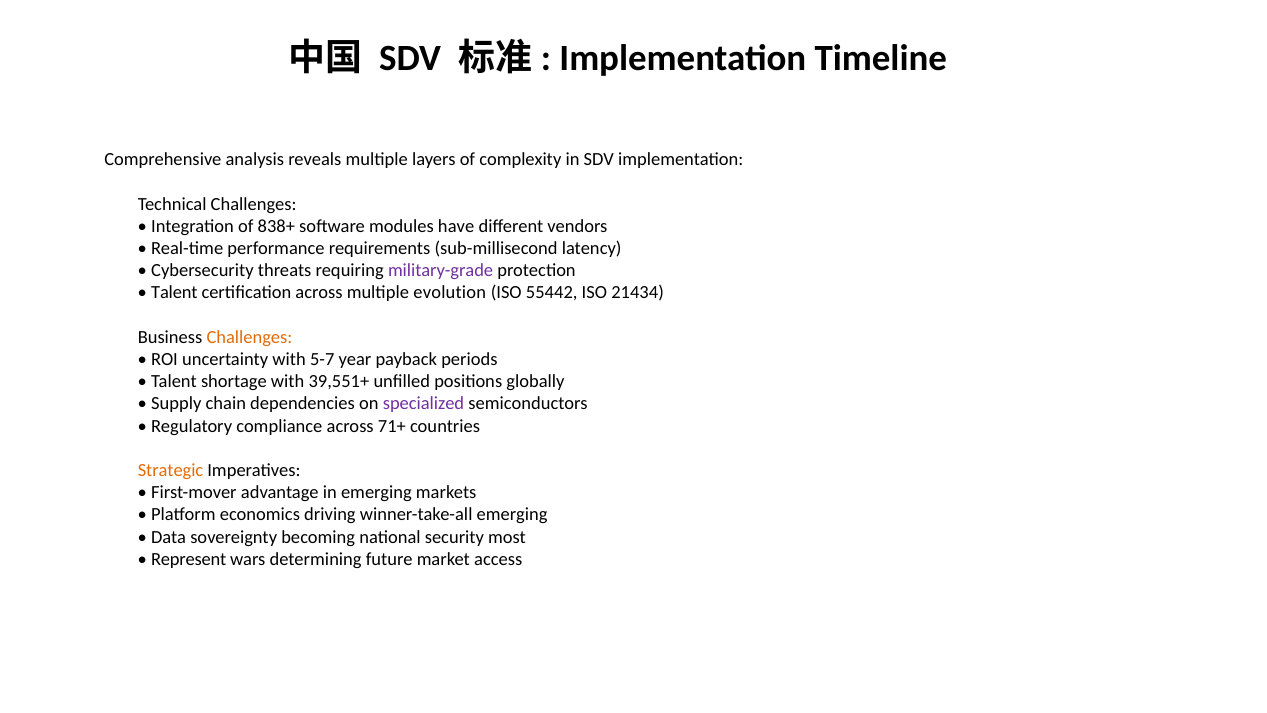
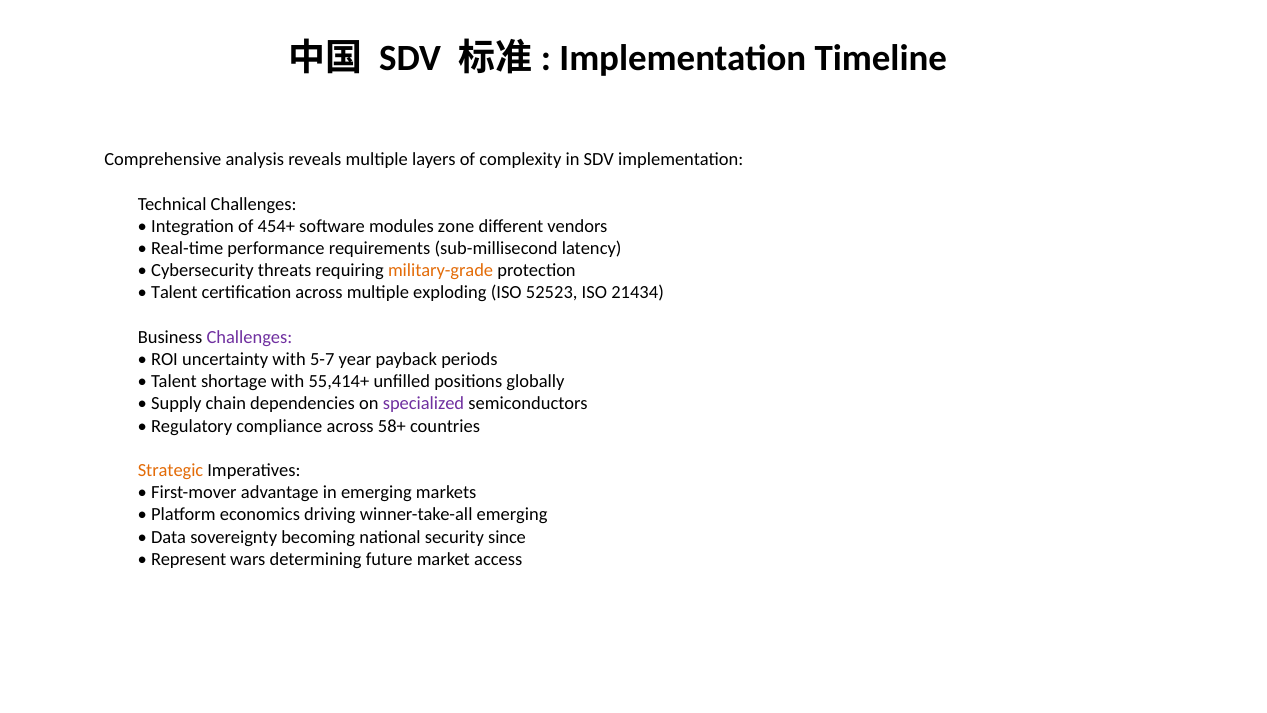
838+: 838+ -> 454+
have: have -> zone
military-grade colour: purple -> orange
evolution: evolution -> exploding
55442: 55442 -> 52523
Challenges at (249, 337) colour: orange -> purple
39,551+: 39,551+ -> 55,414+
71+: 71+ -> 58+
most: most -> since
